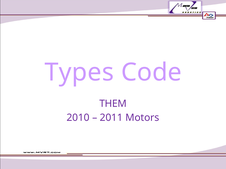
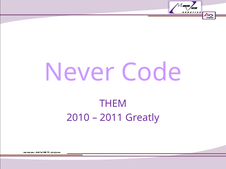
Types: Types -> Never
Motors: Motors -> Greatly
